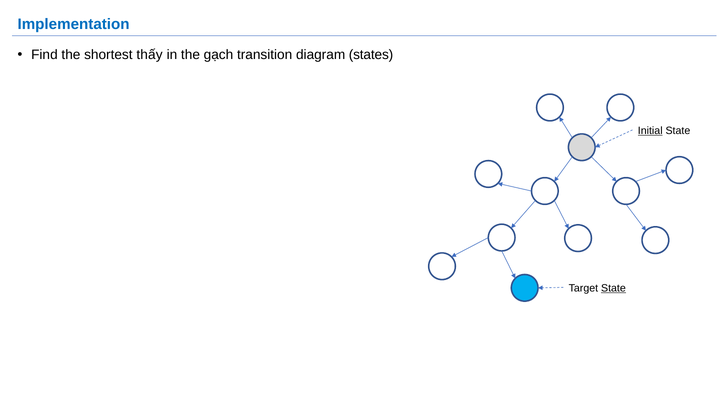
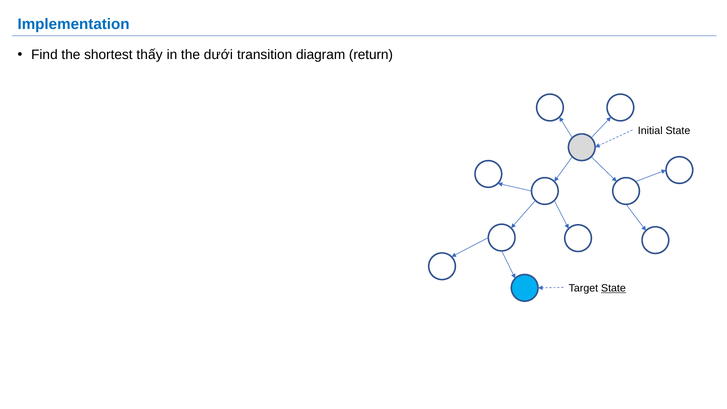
gạch: gạch -> dưới
states: states -> return
Initial underline: present -> none
